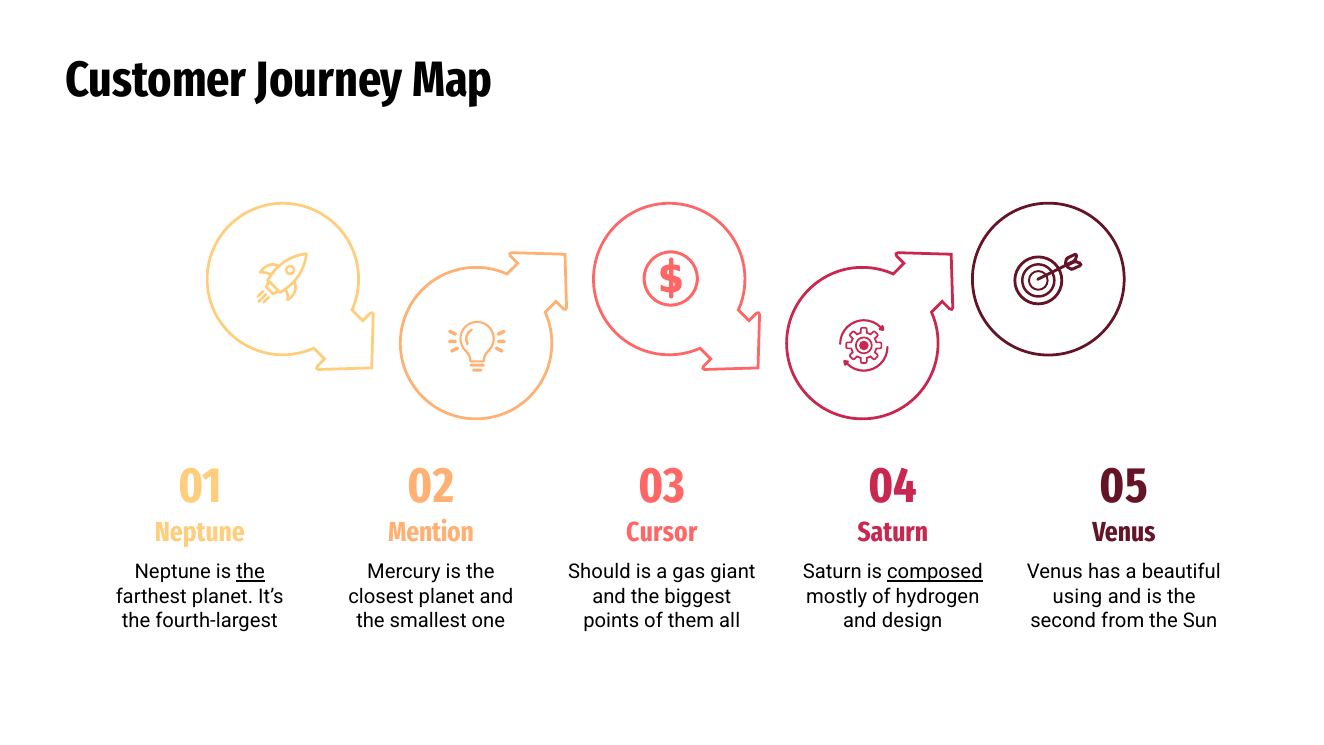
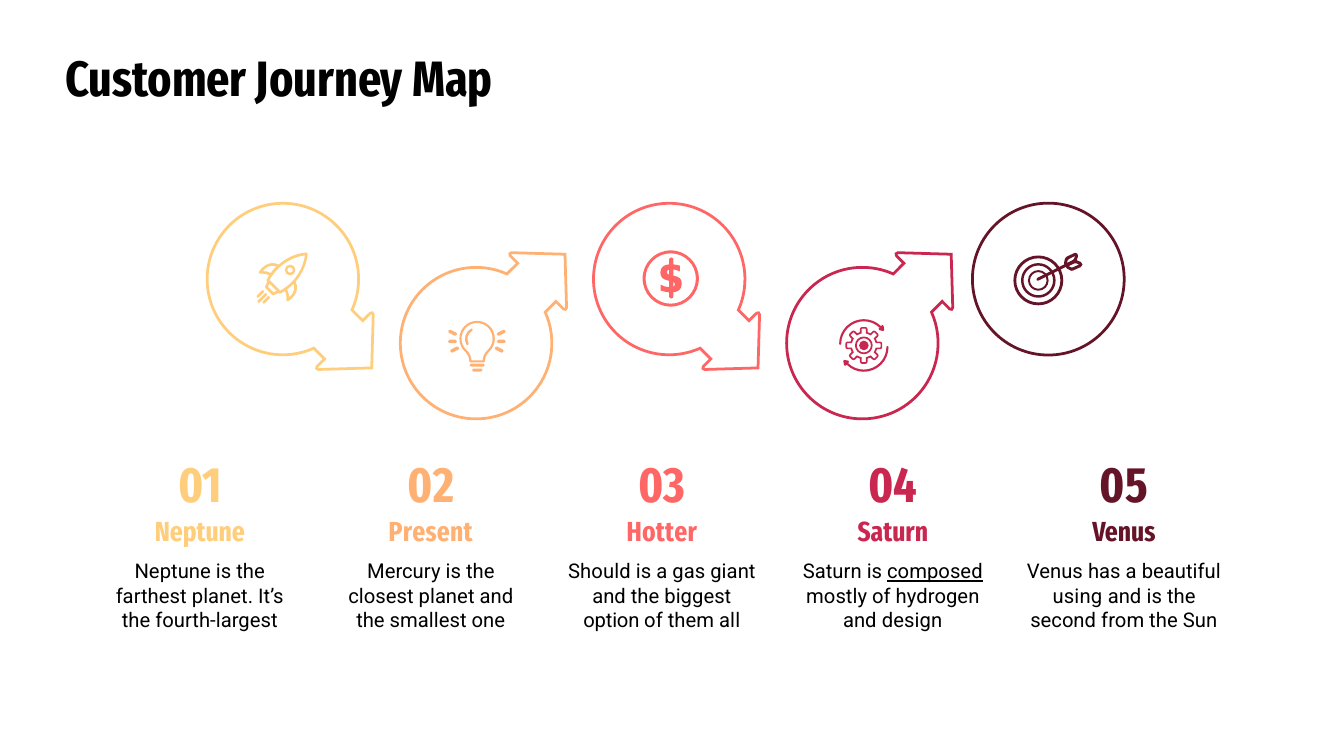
Mention: Mention -> Present
Cursor: Cursor -> Hotter
the at (251, 572) underline: present -> none
points: points -> option
